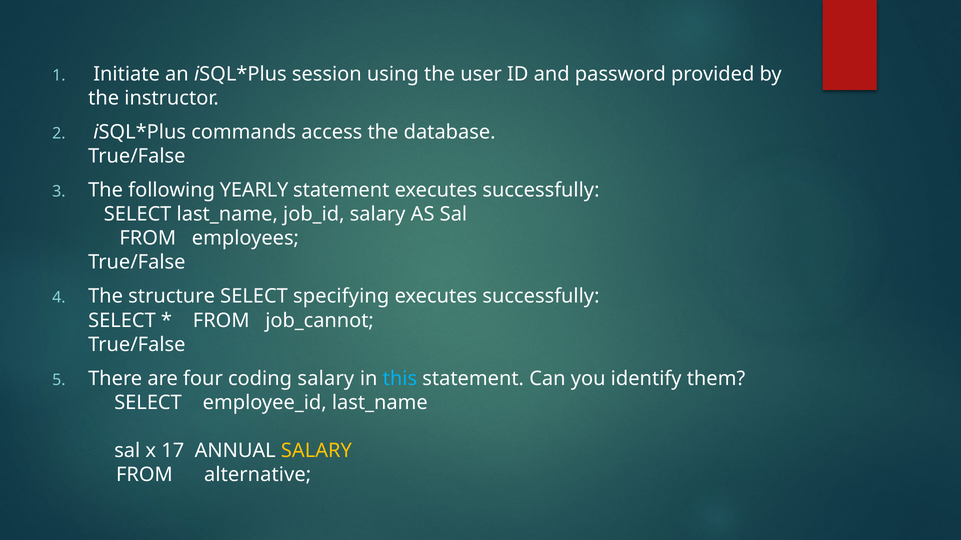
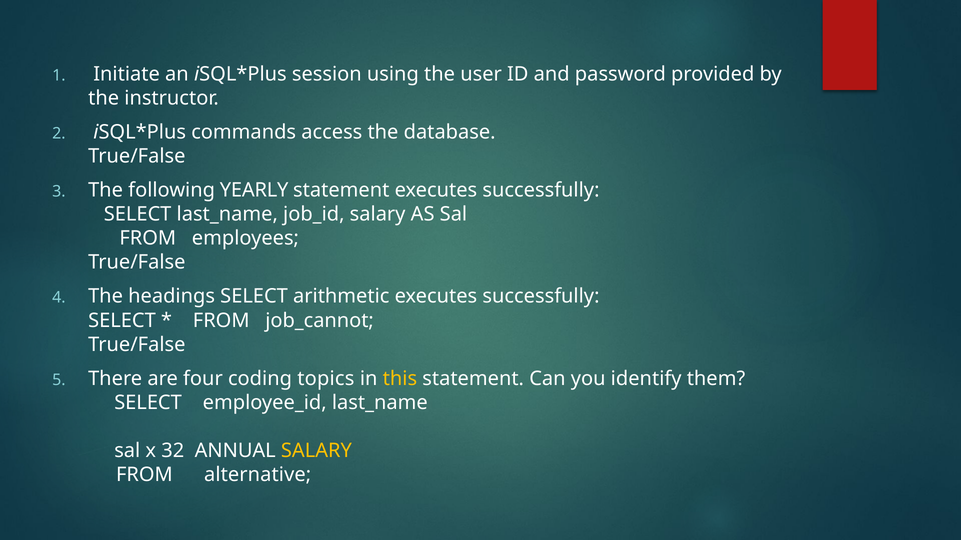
structure: structure -> headings
specifying: specifying -> arithmetic
coding salary: salary -> topics
this colour: light blue -> yellow
17: 17 -> 32
